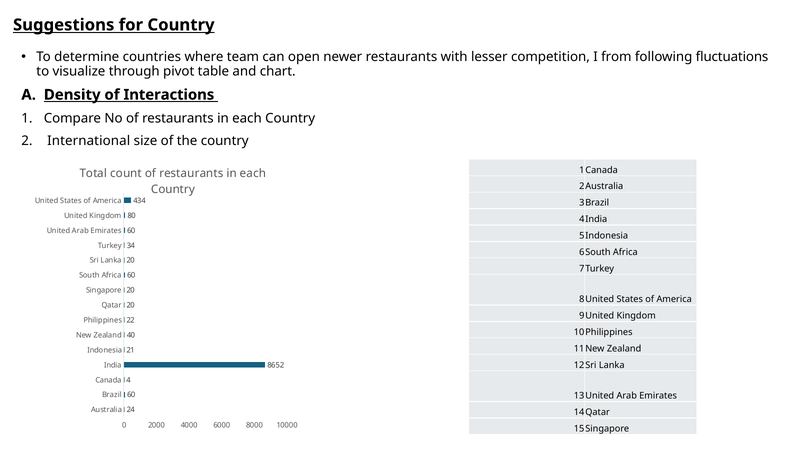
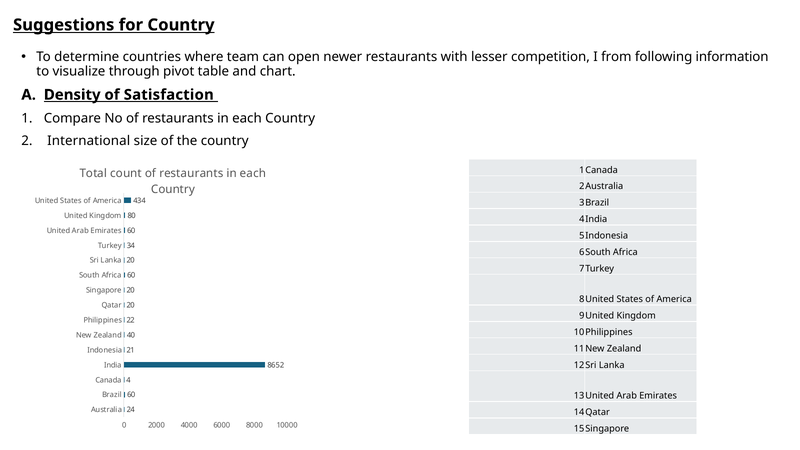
fluctuations: fluctuations -> information
Interactions: Interactions -> Satisfaction
